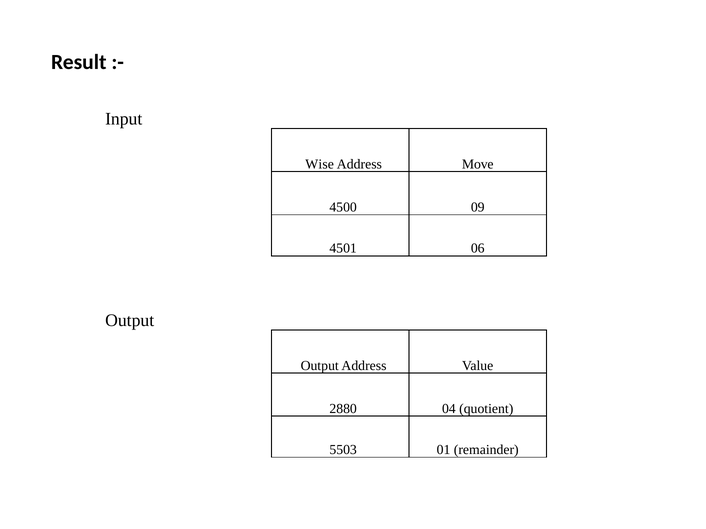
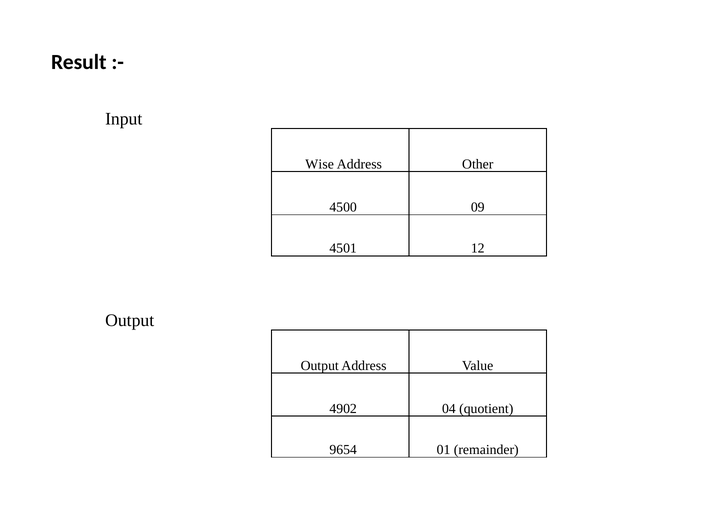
Move: Move -> Other
06: 06 -> 12
2880: 2880 -> 4902
5503: 5503 -> 9654
